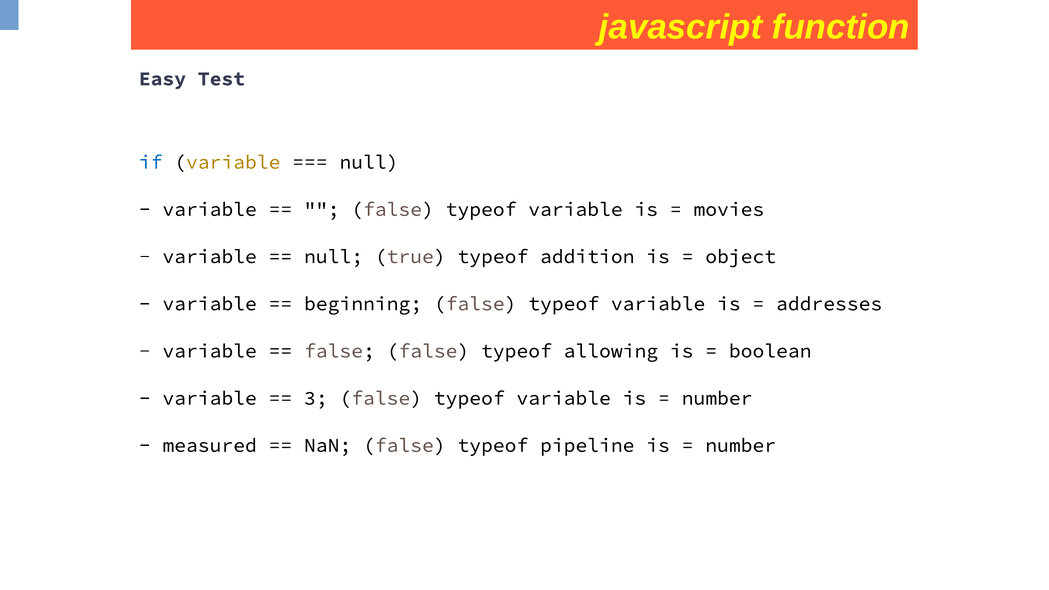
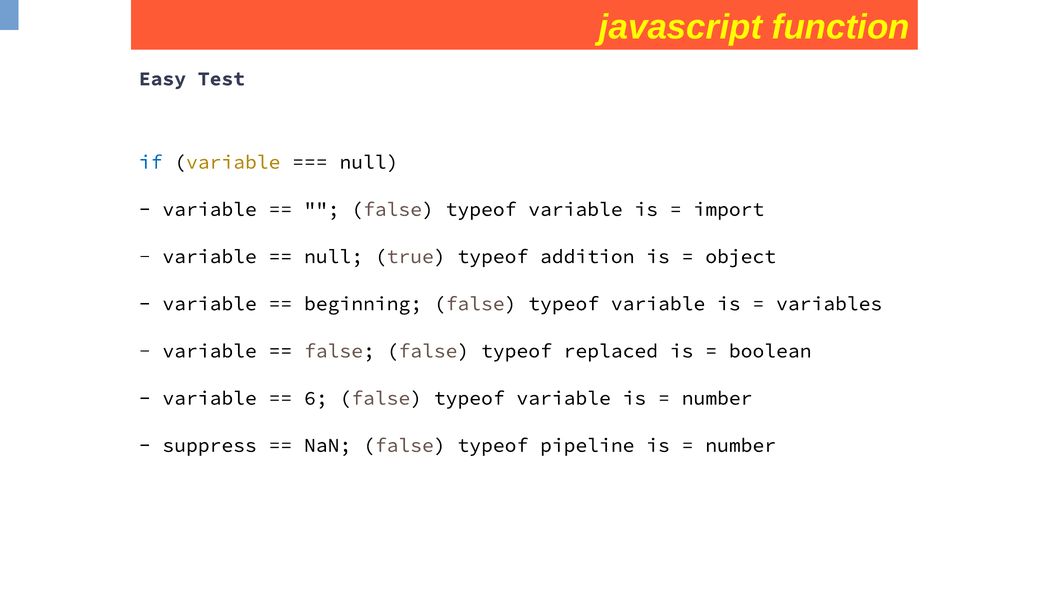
movies: movies -> import
addresses: addresses -> variables
allowing: allowing -> replaced
3: 3 -> 6
measured: measured -> suppress
